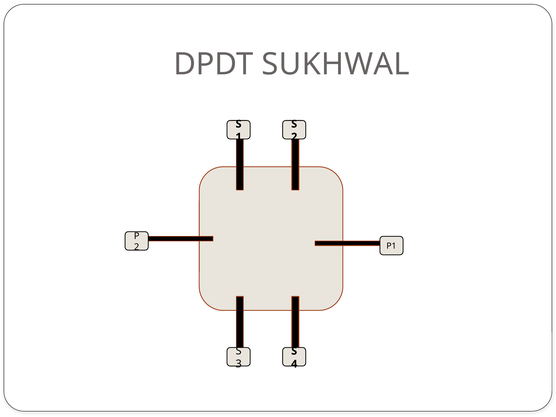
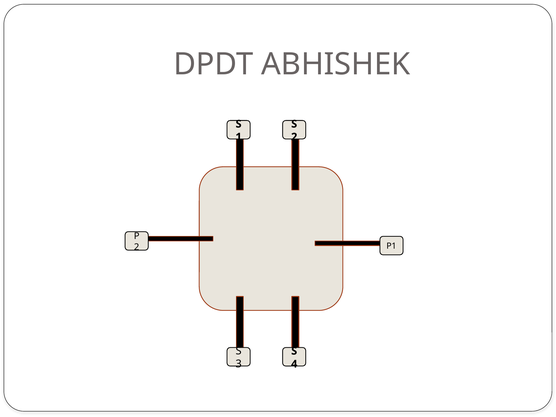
SUKHWAL: SUKHWAL -> ABHISHEK
